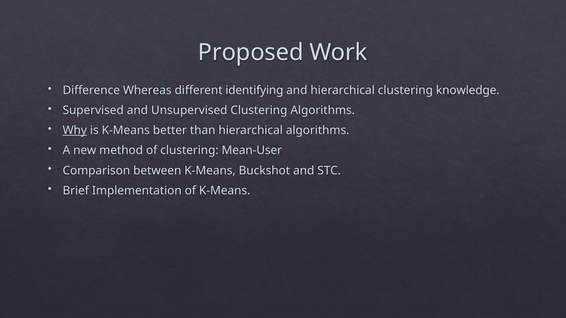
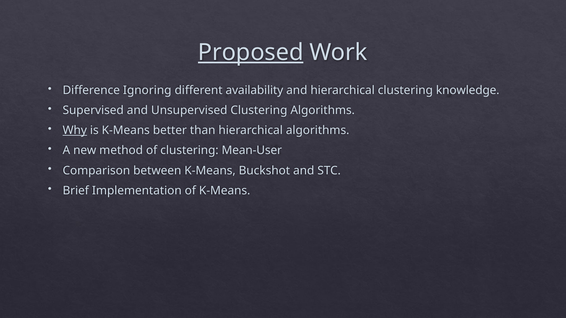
Proposed underline: none -> present
Whereas: Whereas -> Ignoring
identifying: identifying -> availability
